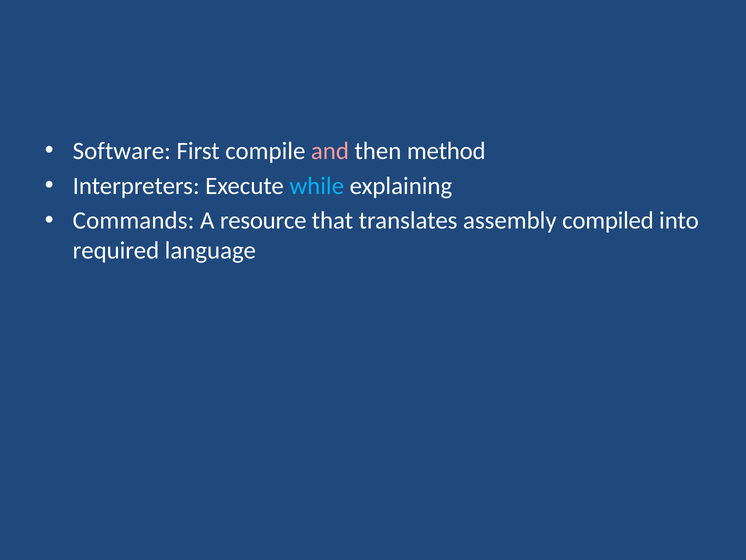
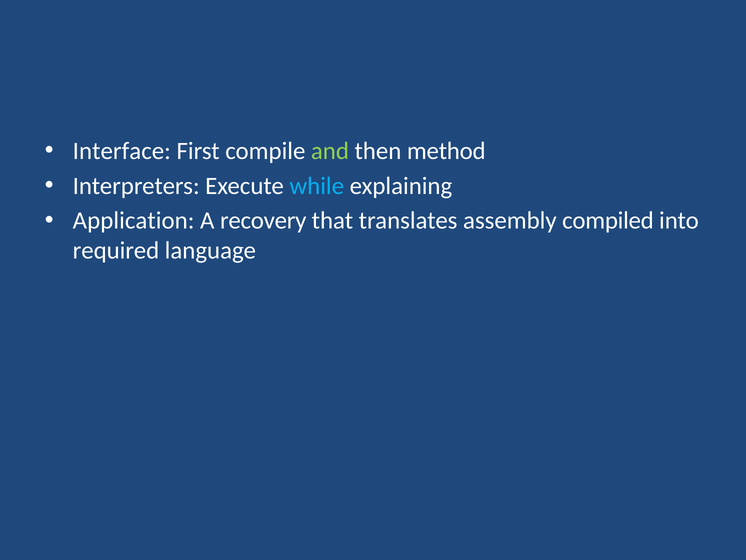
Software: Software -> Interface
and colour: pink -> light green
Commands: Commands -> Application
resource: resource -> recovery
